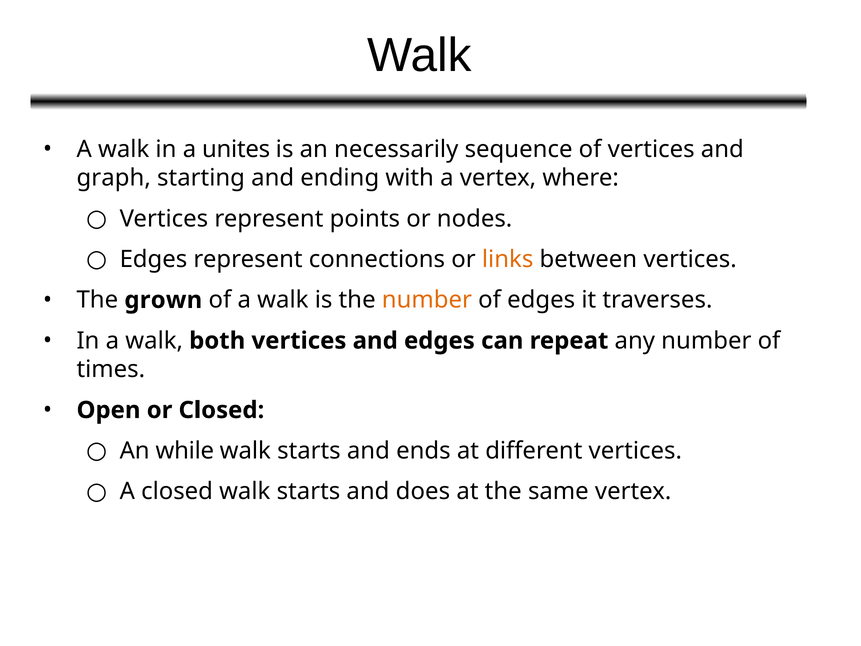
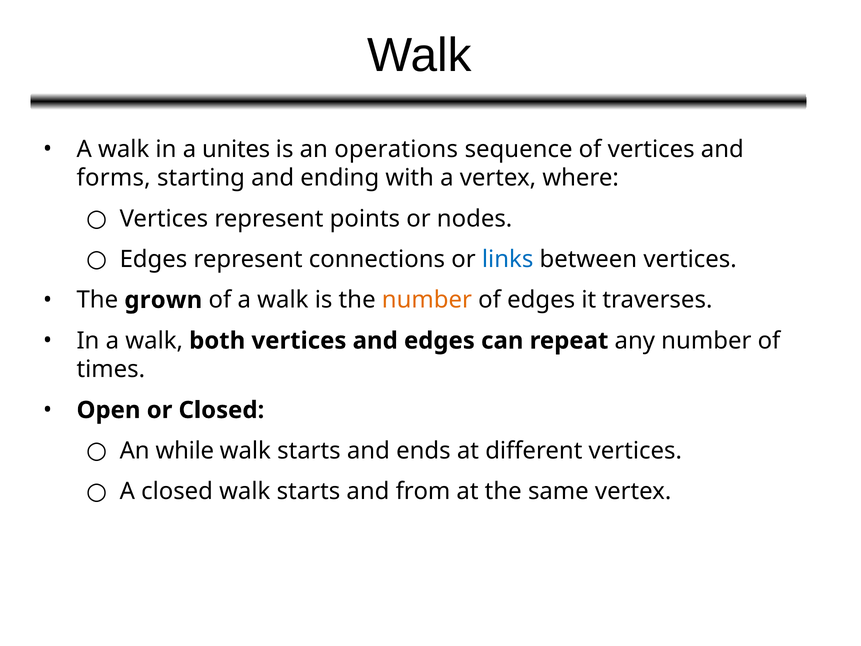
necessarily: necessarily -> operations
graph: graph -> forms
links colour: orange -> blue
does: does -> from
